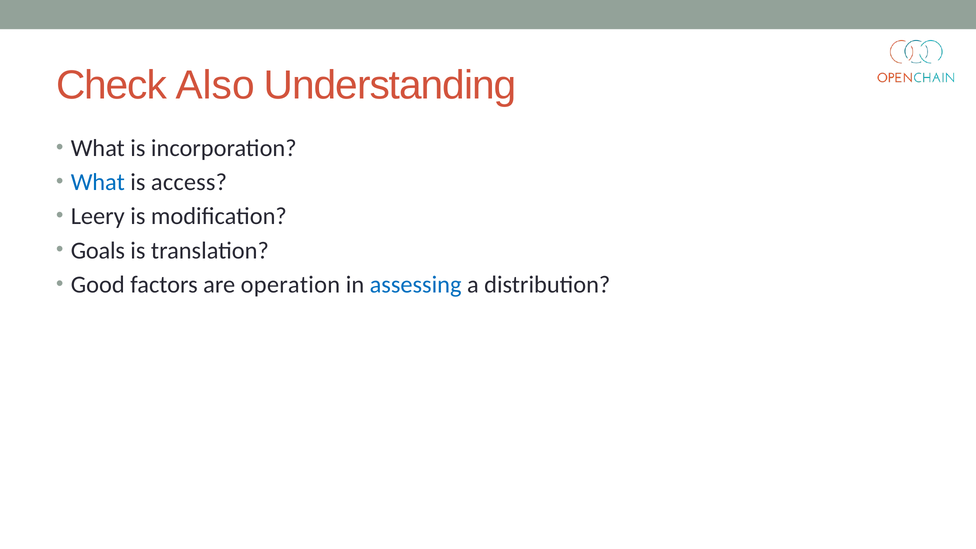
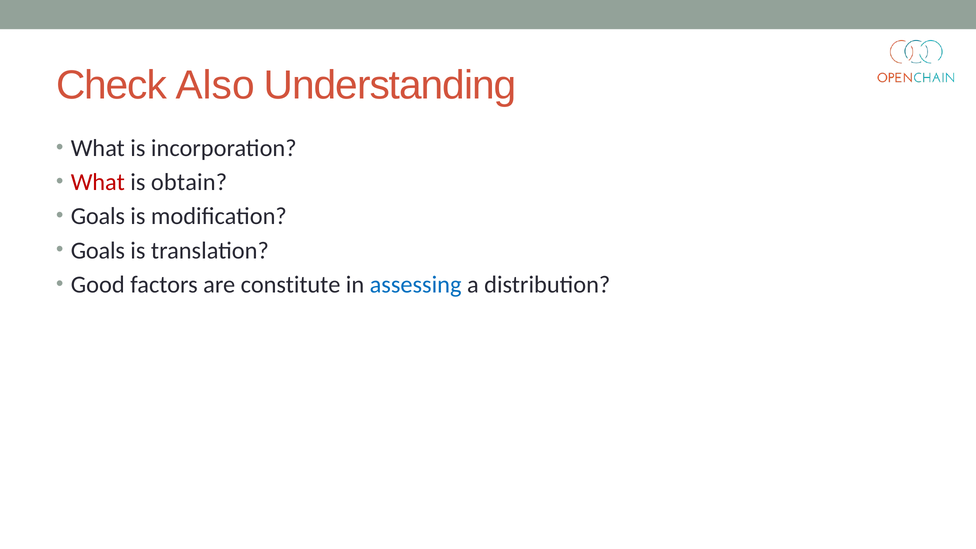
What at (98, 182) colour: blue -> red
access: access -> obtain
Leery at (98, 216): Leery -> Goals
operation: operation -> constitute
